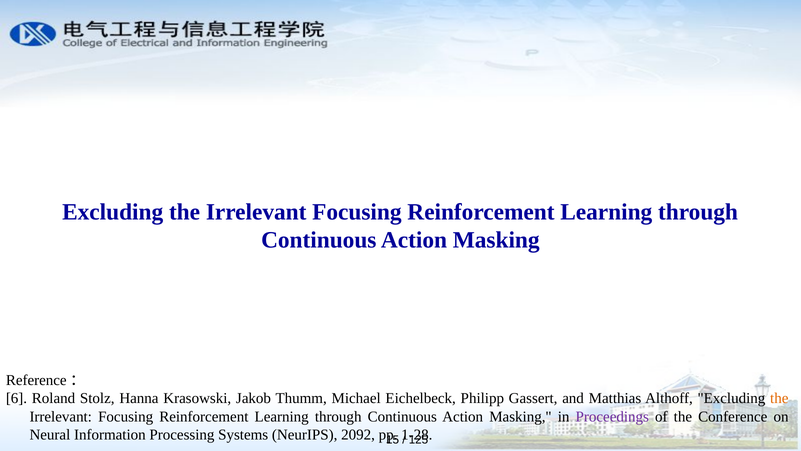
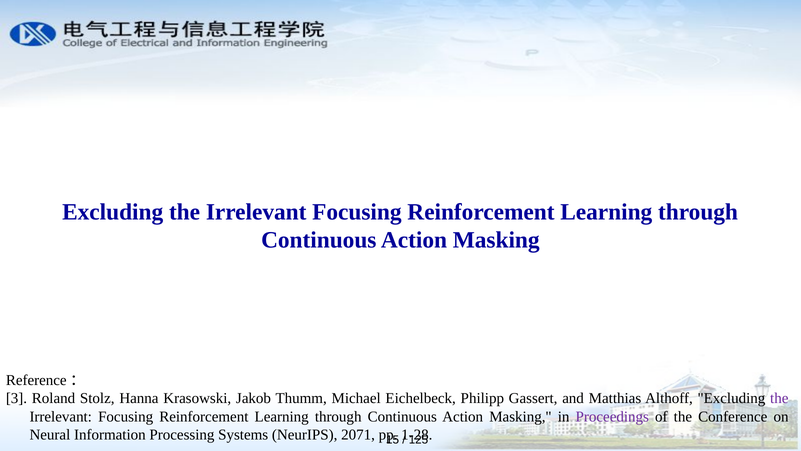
6: 6 -> 3
the at (779, 398) colour: orange -> purple
2092: 2092 -> 2071
